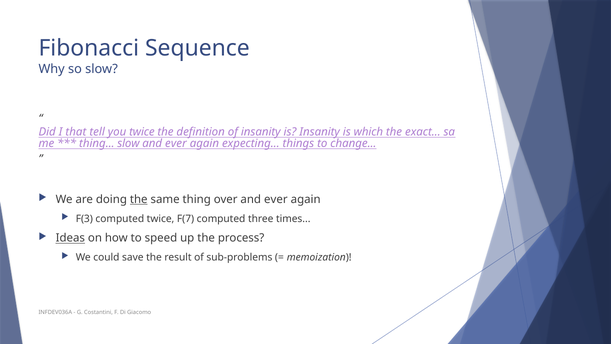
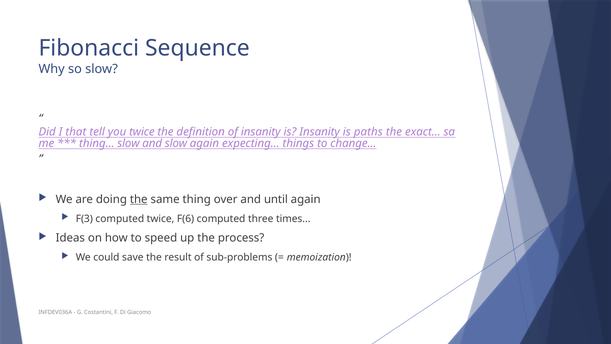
which: which -> paths
ever at (176, 143): ever -> slow
over and ever: ever -> until
F(7: F(7 -> F(6
Ideas underline: present -> none
